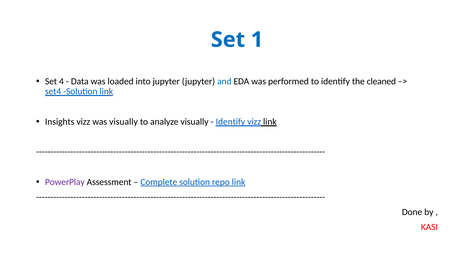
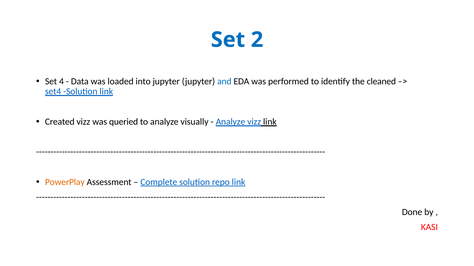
1: 1 -> 2
Insights: Insights -> Created
was visually: visually -> queried
Identify at (230, 122): Identify -> Analyze
PowerPlay colour: purple -> orange
